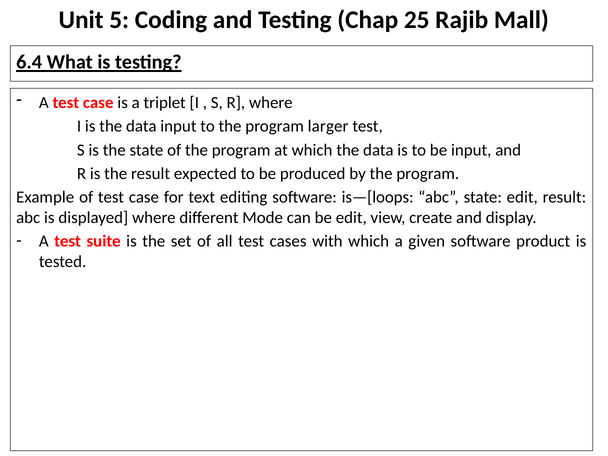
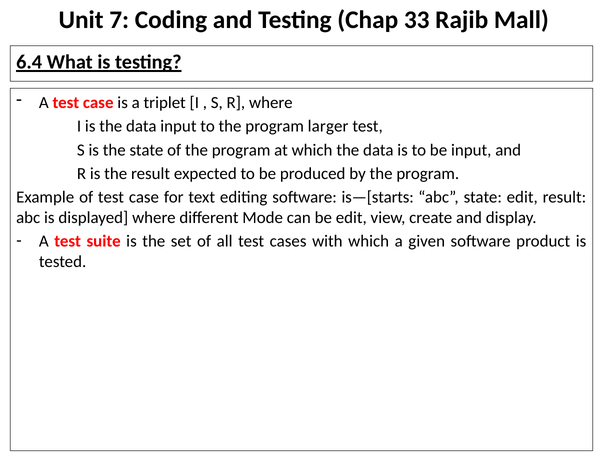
5: 5 -> 7
25: 25 -> 33
is—[loops: is—[loops -> is—[starts
